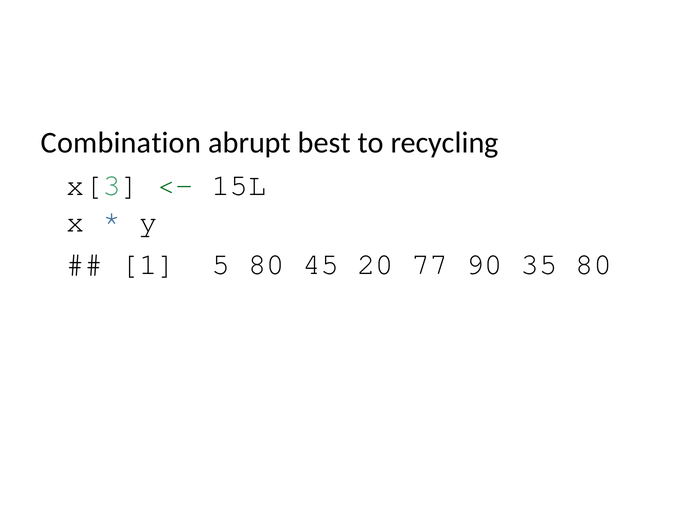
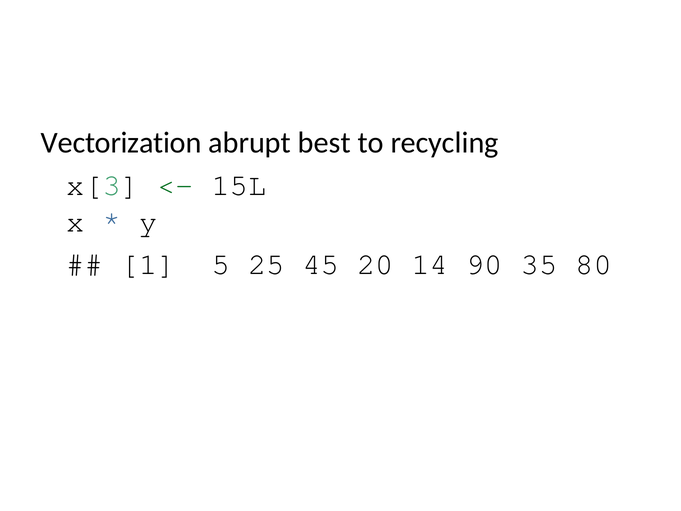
Combination: Combination -> Vectorization
5 80: 80 -> 25
77: 77 -> 14
